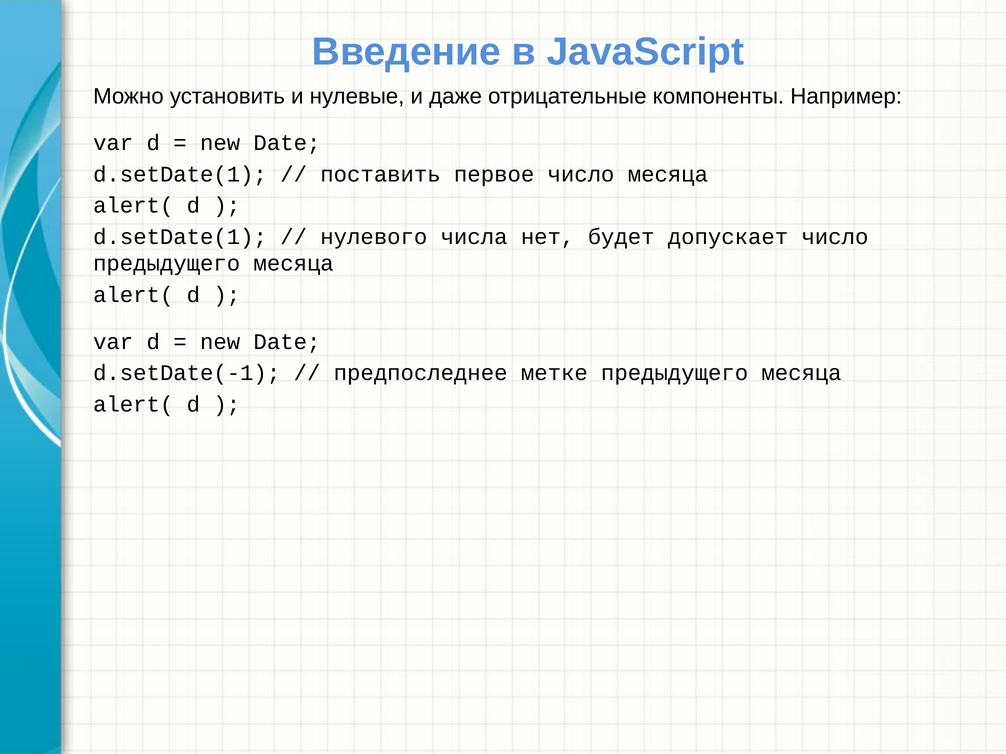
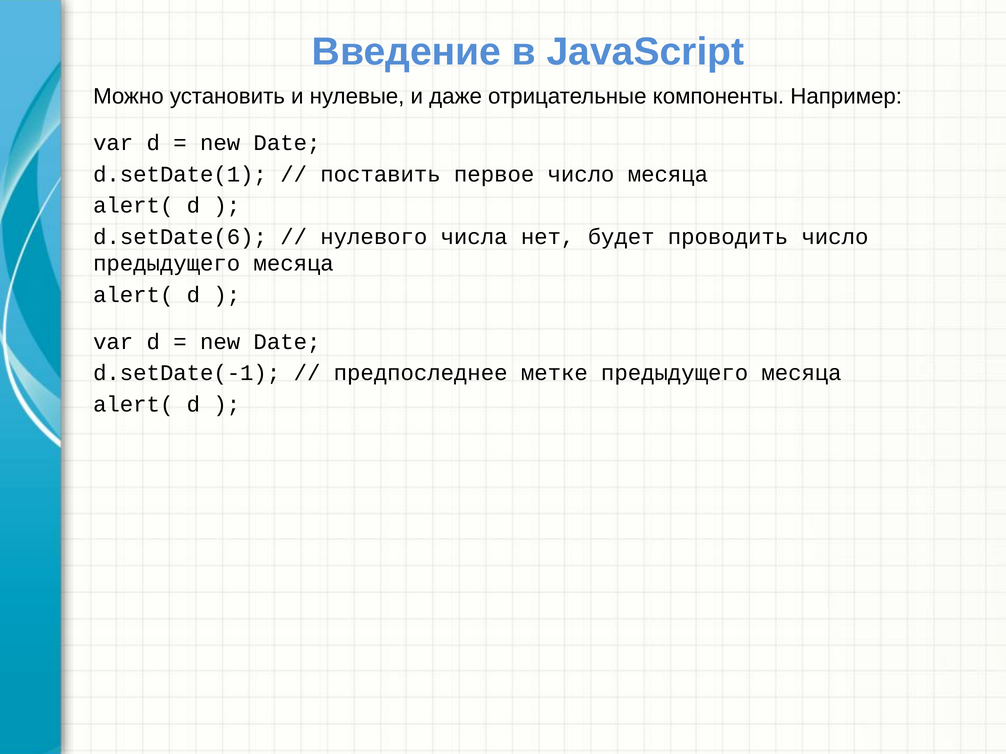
d.setDate(1 at (180, 237): d.setDate(1 -> d.setDate(6
допускает: допускает -> проводить
